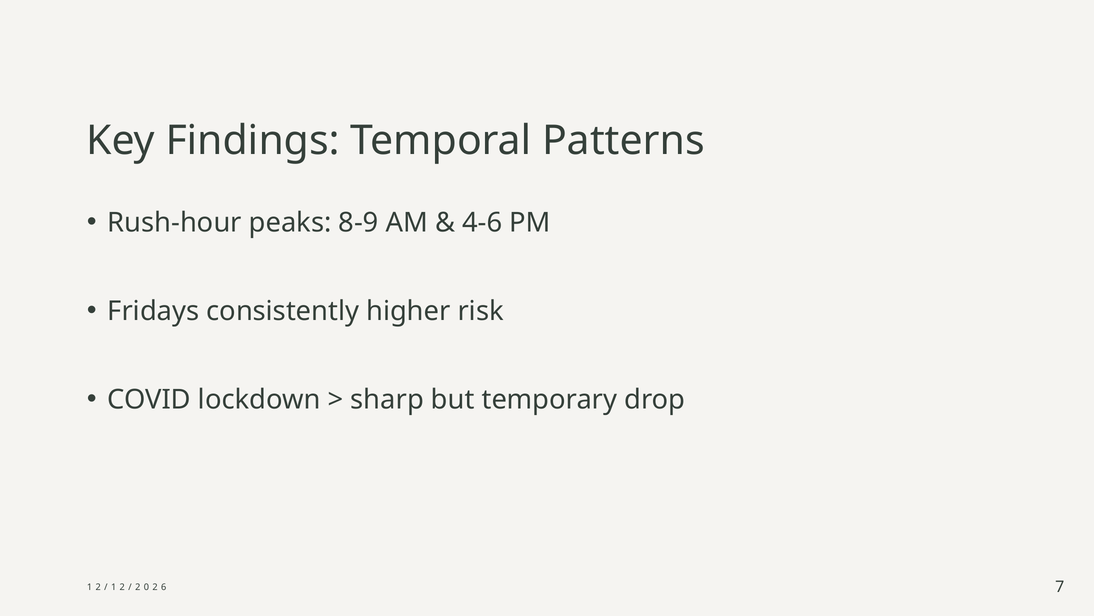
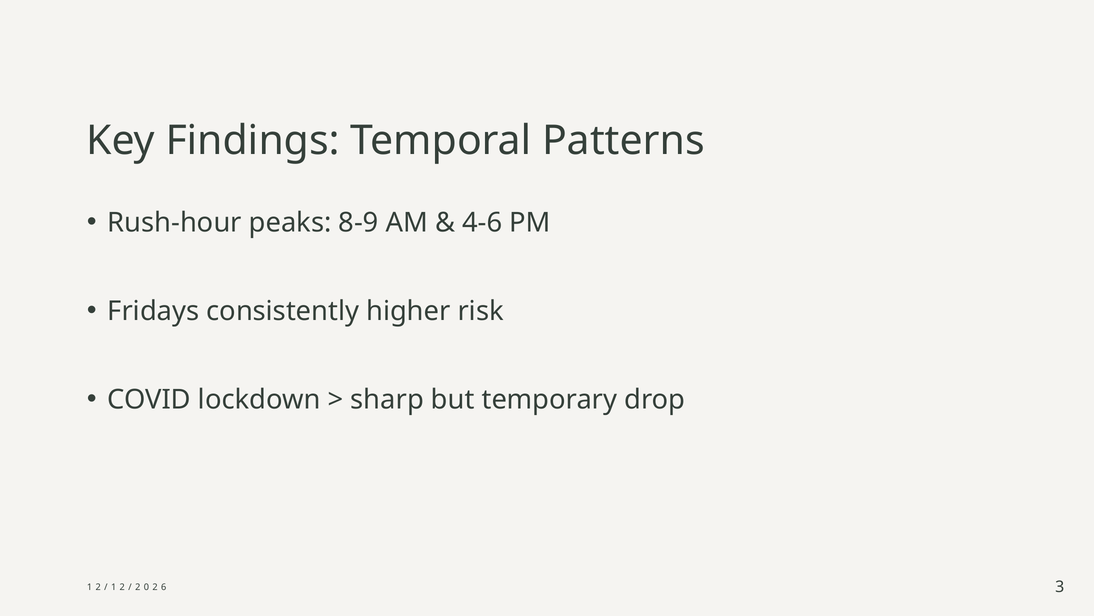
7: 7 -> 3
